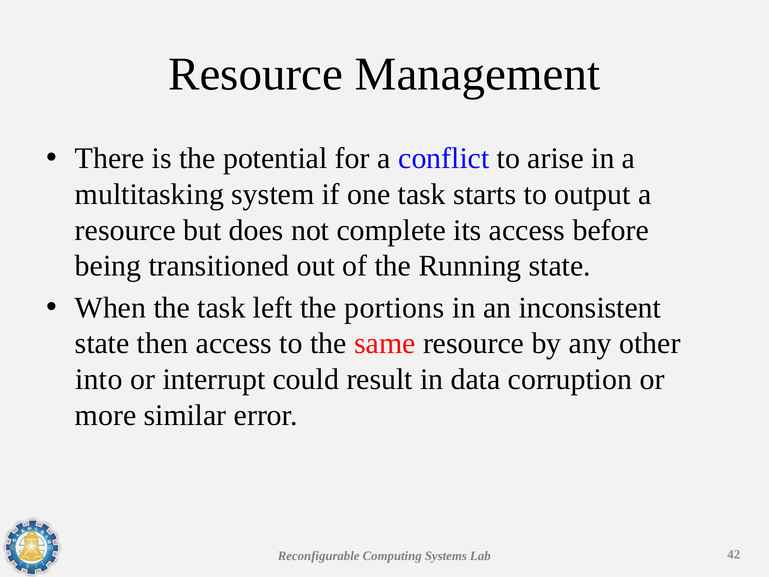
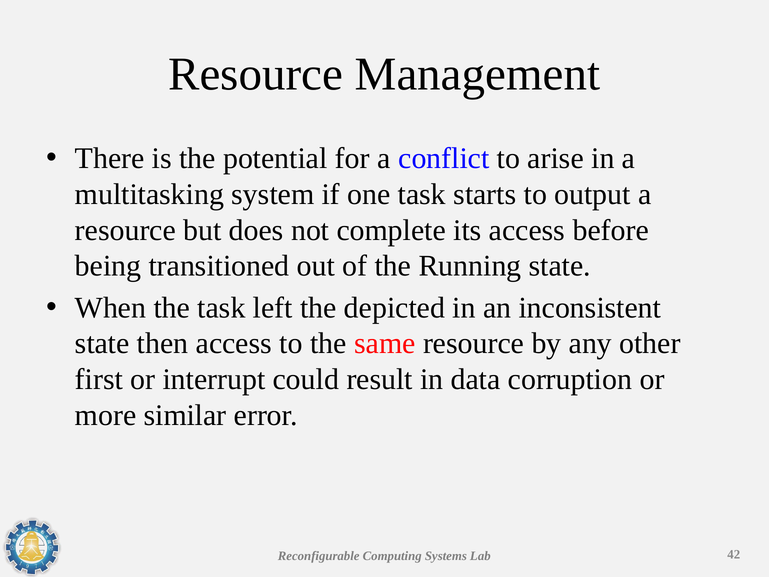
portions: portions -> depicted
into: into -> first
